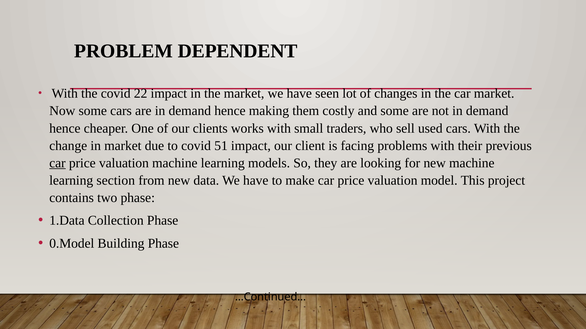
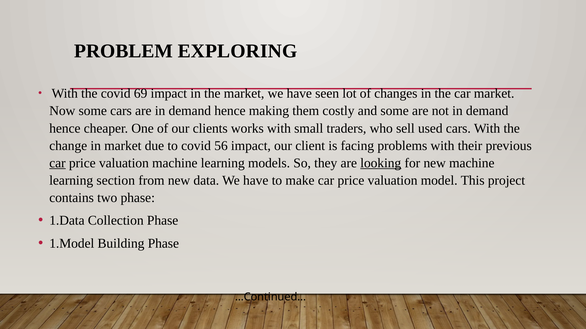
DEPENDENT: DEPENDENT -> EXPLORING
22: 22 -> 69
51: 51 -> 56
looking underline: none -> present
0.Model: 0.Model -> 1.Model
